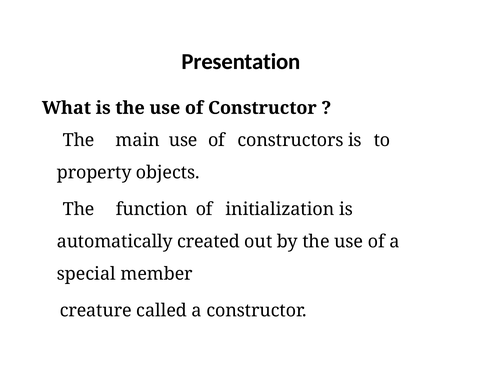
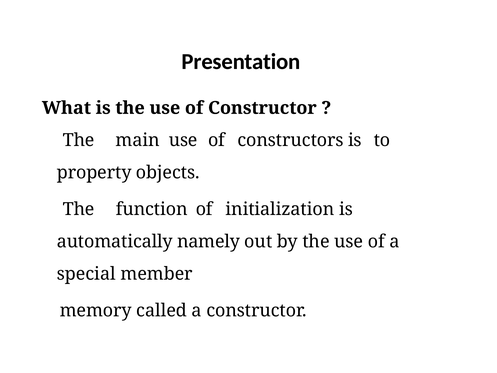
created: created -> namely
creature: creature -> memory
